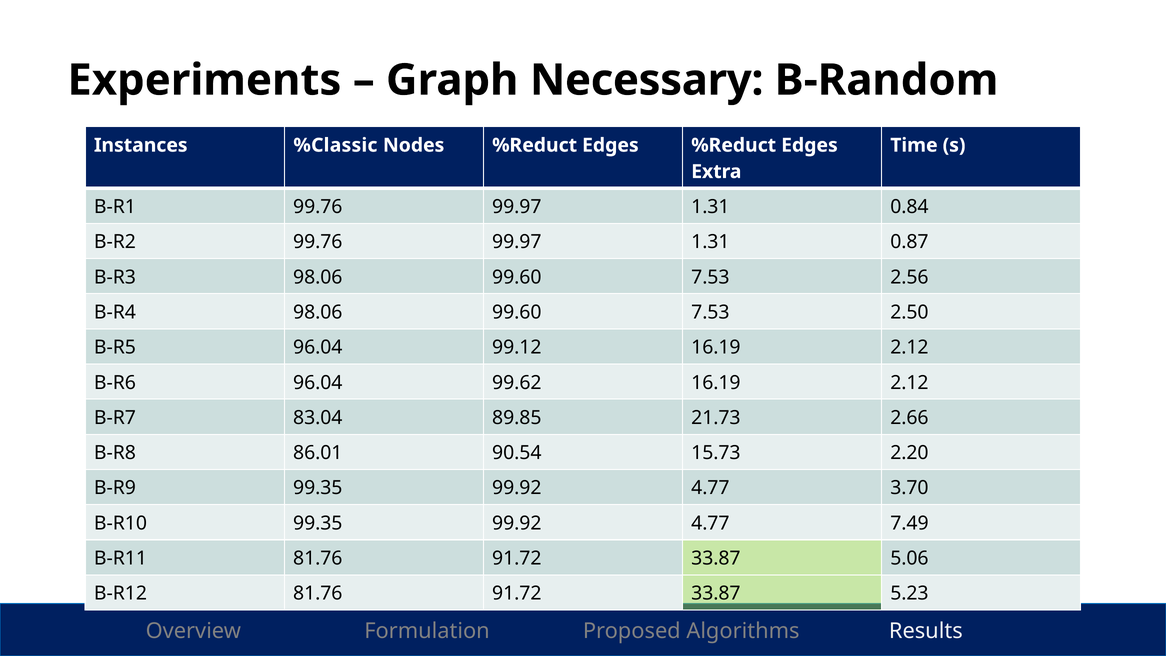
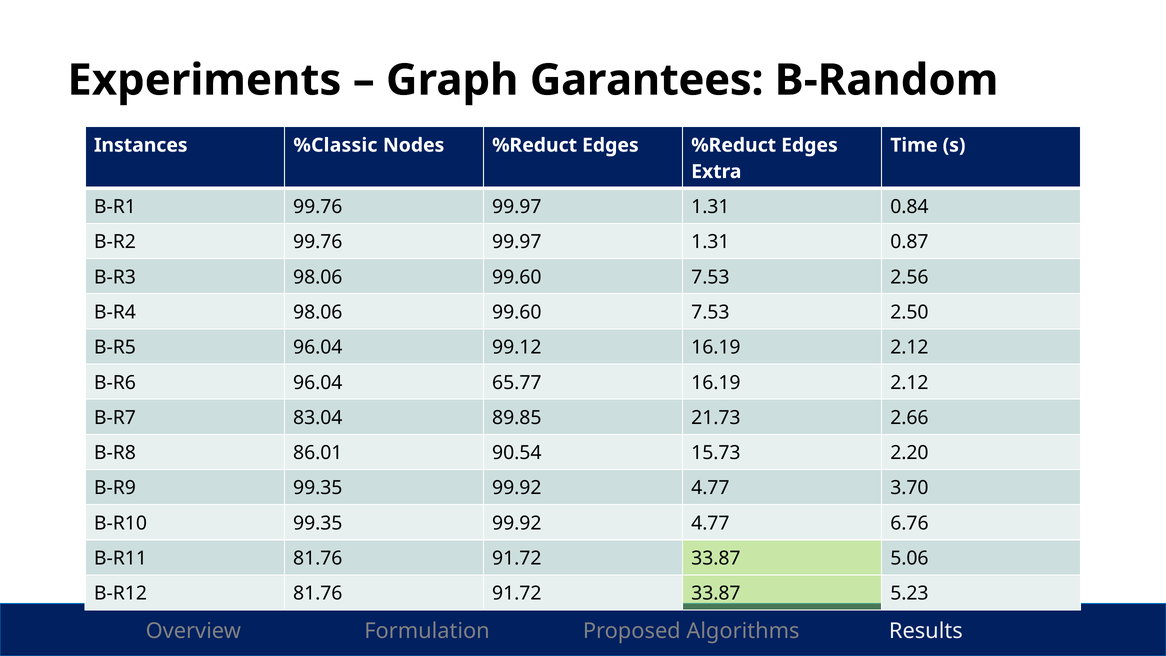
Necessary: Necessary -> Garantees
99.62: 99.62 -> 65.77
7.49: 7.49 -> 6.76
